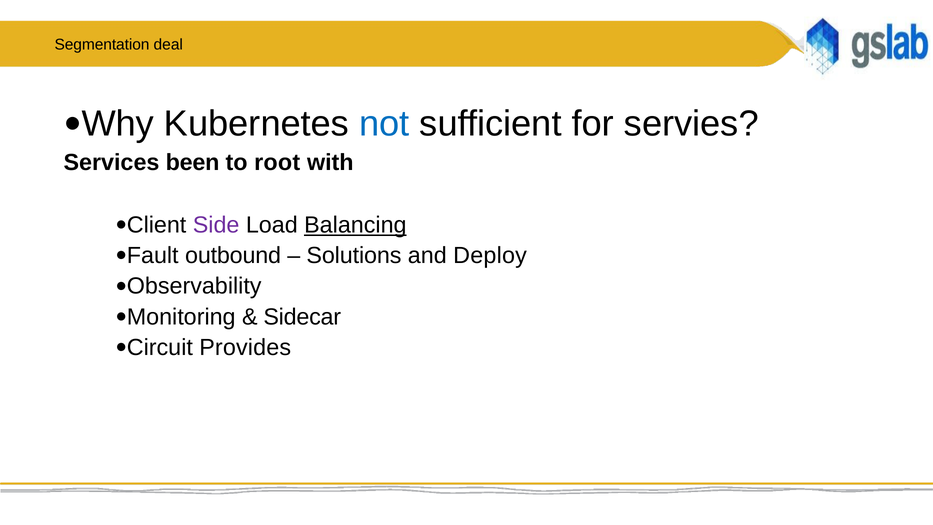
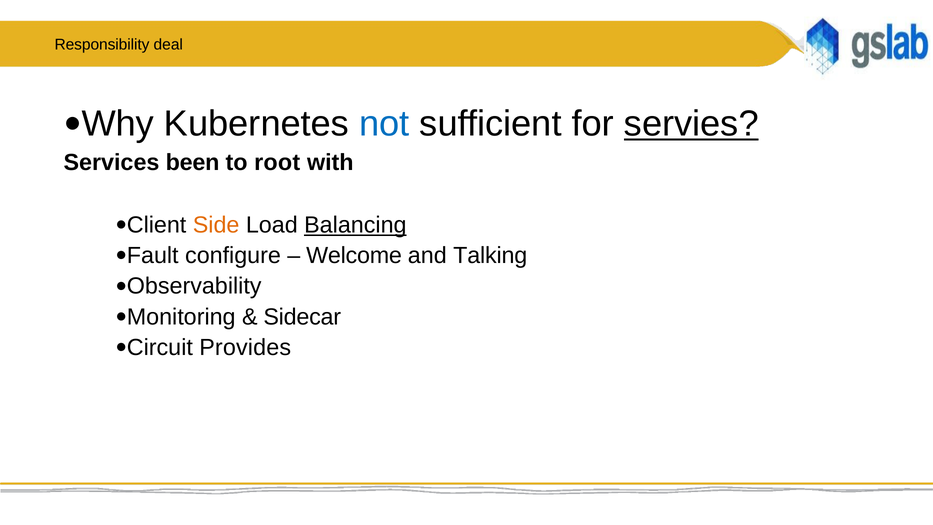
Segmentation: Segmentation -> Responsibility
servies underline: none -> present
Side colour: purple -> orange
outbound: outbound -> configure
Solutions: Solutions -> Welcome
Deploy: Deploy -> Talking
